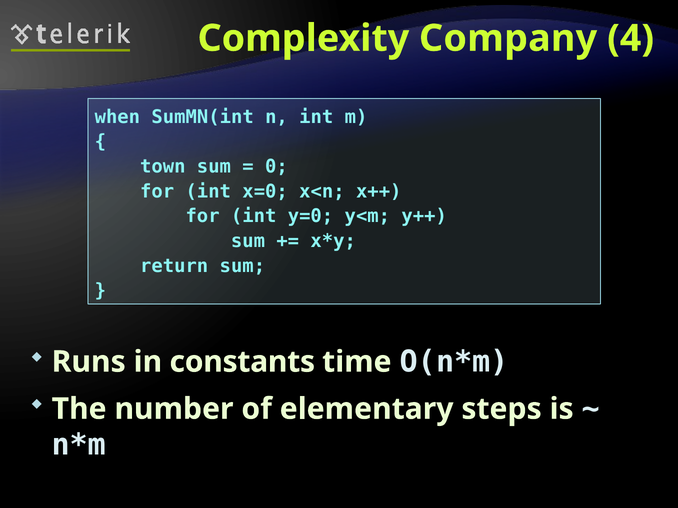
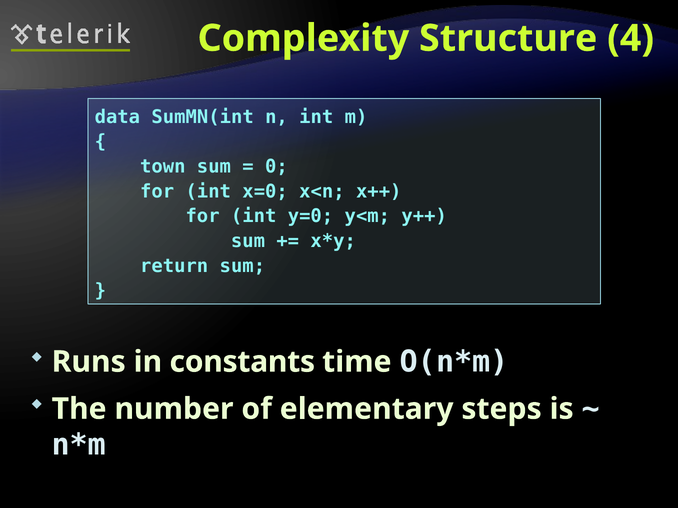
Company: Company -> Structure
when: when -> data
